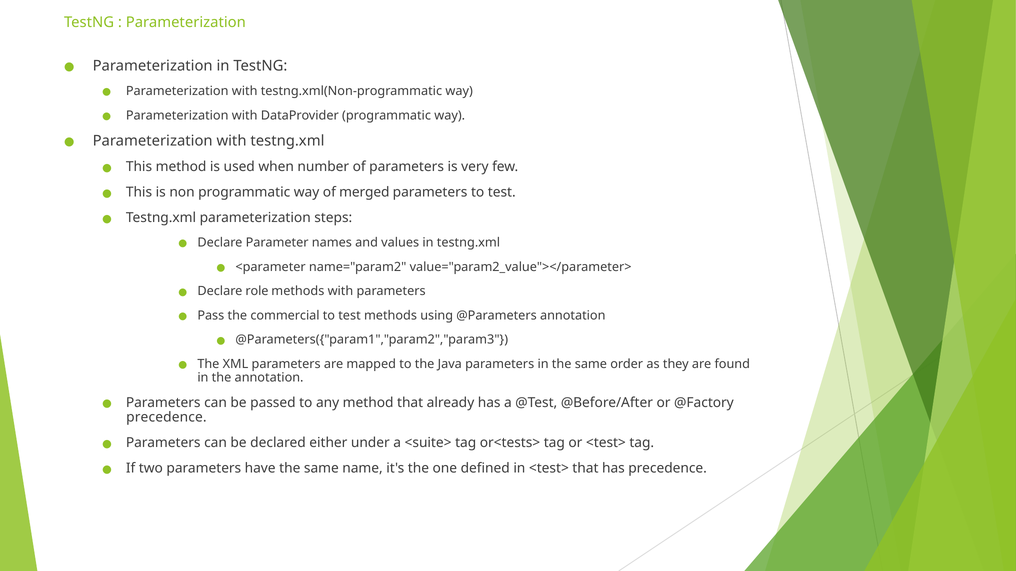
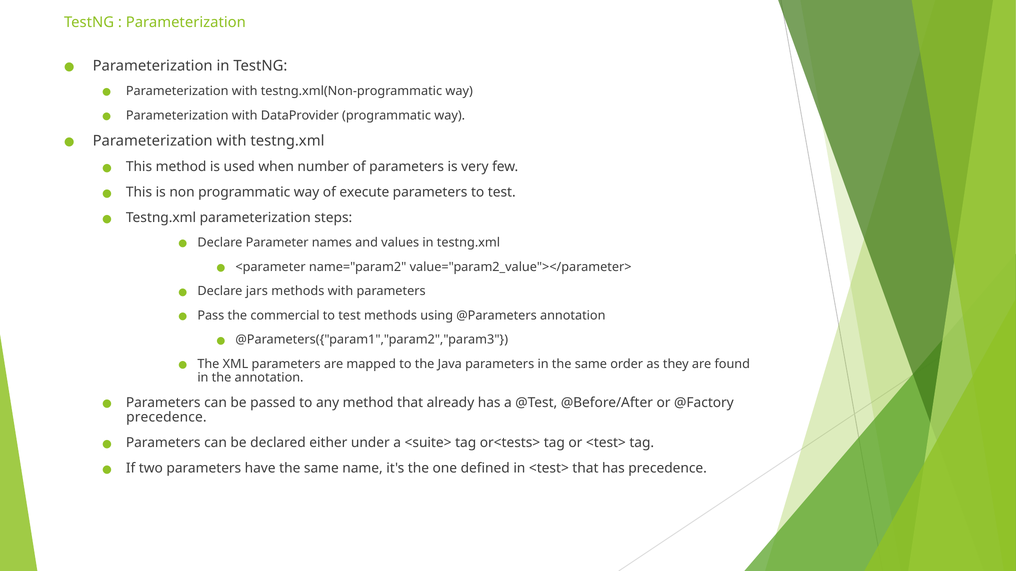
merged: merged -> execute
role: role -> jars
